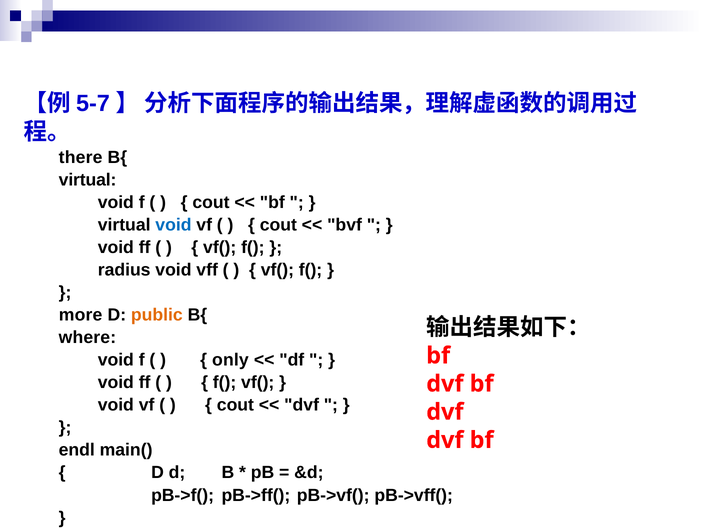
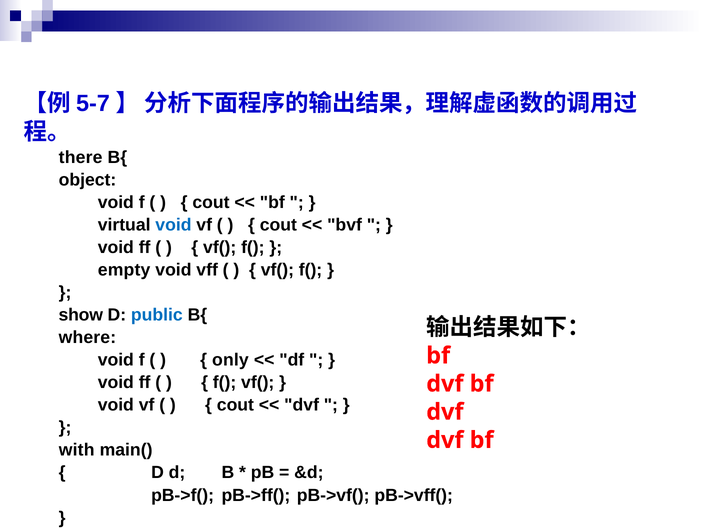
virtual at (88, 180): virtual -> object
radius: radius -> empty
more: more -> show
public colour: orange -> blue
endl: endl -> with
